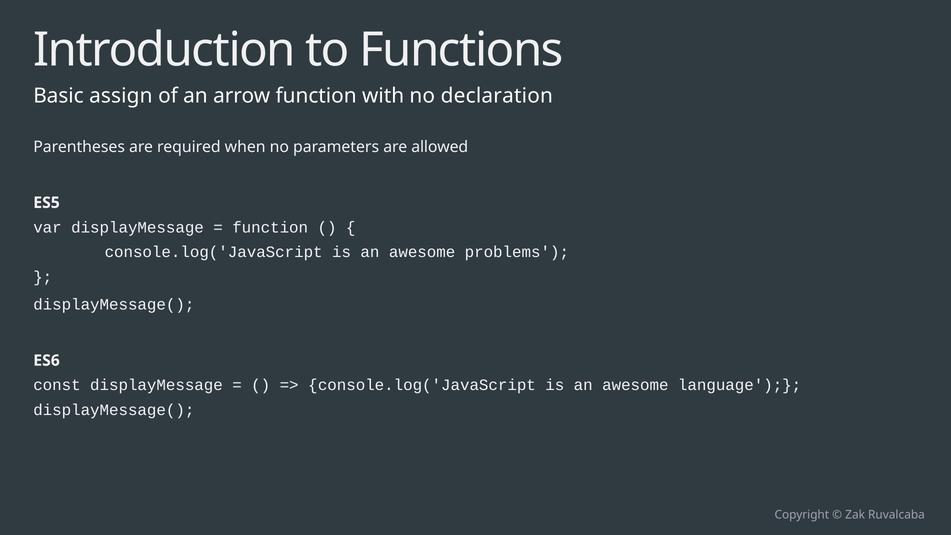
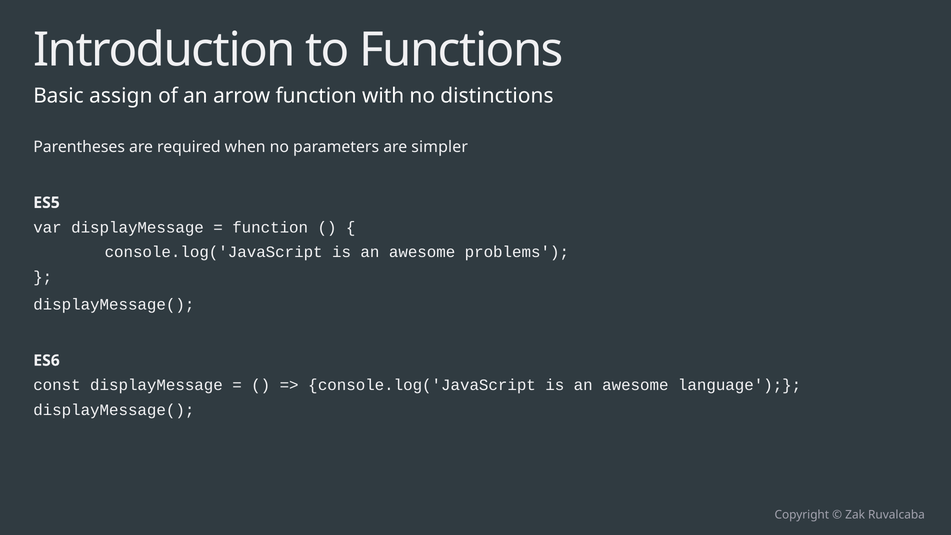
declaration: declaration -> distinctions
allowed: allowed -> simpler
